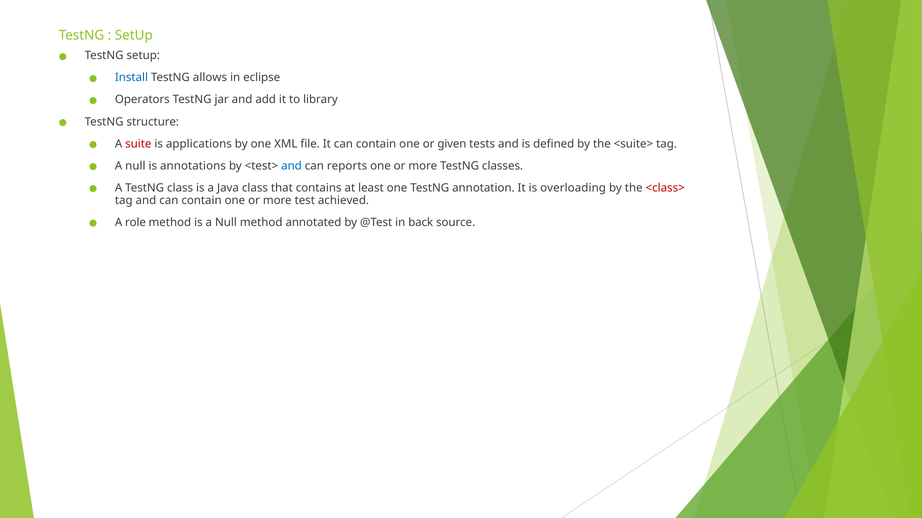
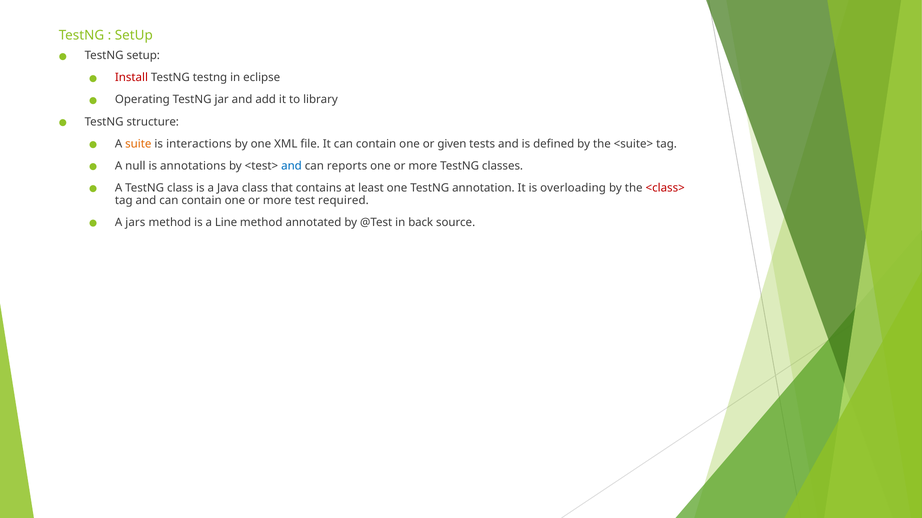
Install colour: blue -> red
TestNG allows: allows -> testng
Operators: Operators -> Operating
suite colour: red -> orange
applications: applications -> interactions
achieved: achieved -> required
role: role -> jars
is a Null: Null -> Line
